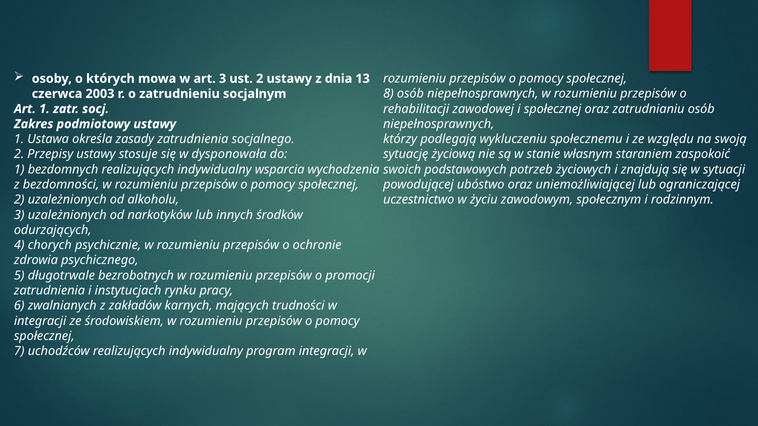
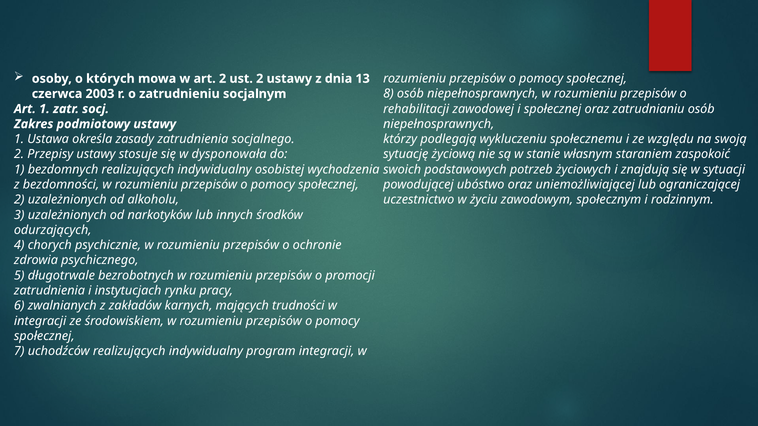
art 3: 3 -> 2
wsparcia: wsparcia -> osobistej
